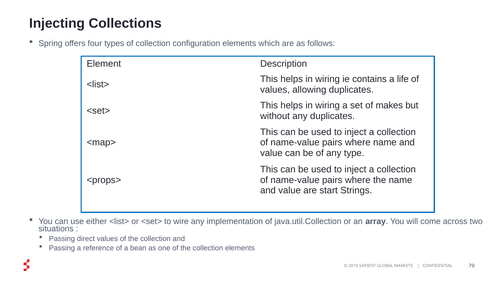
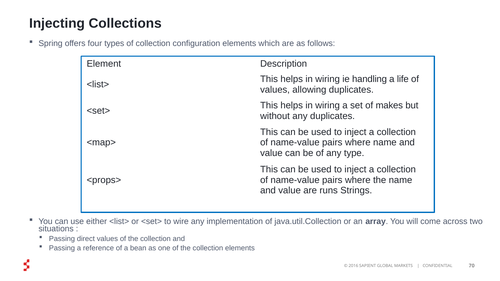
contains: contains -> handling
start: start -> runs
